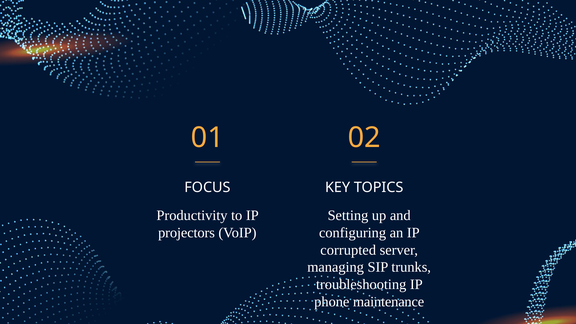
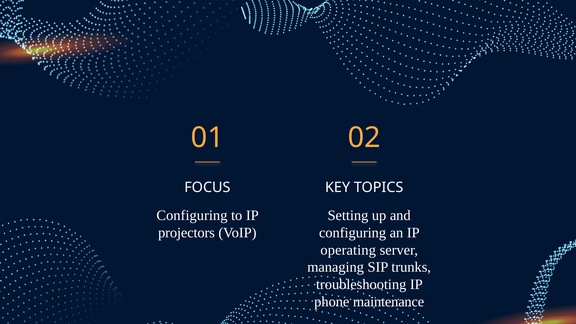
Productivity at (192, 215): Productivity -> Configuring
corrupted: corrupted -> operating
